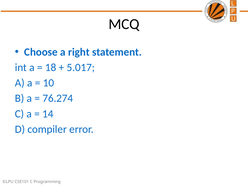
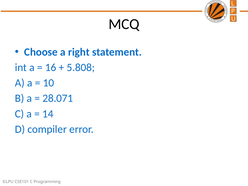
18: 18 -> 16
5.017: 5.017 -> 5.808
76.274: 76.274 -> 28.071
